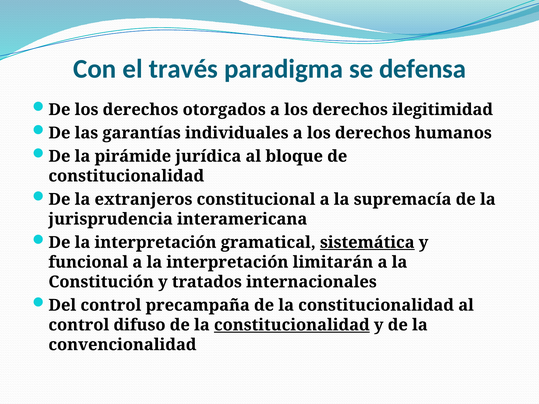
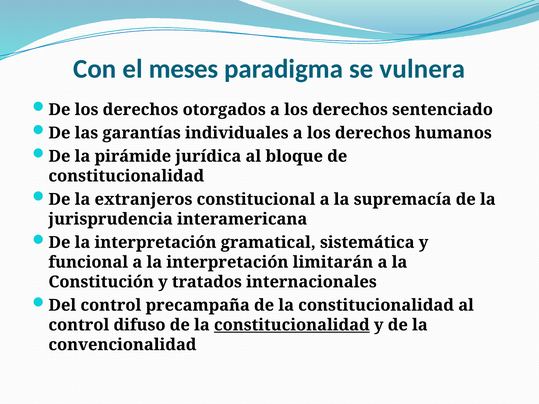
través: través -> meses
defensa: defensa -> vulnera
ilegitimidad: ilegitimidad -> sentenciado
sistemática underline: present -> none
